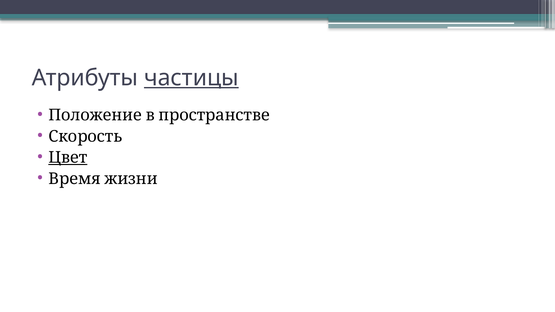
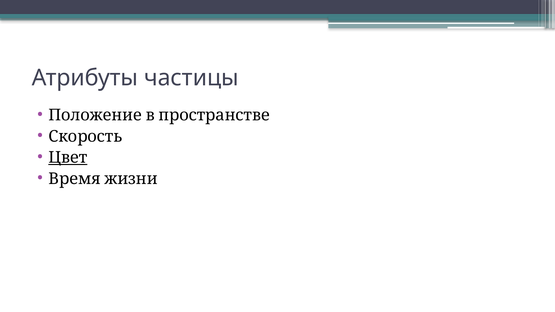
частицы underline: present -> none
